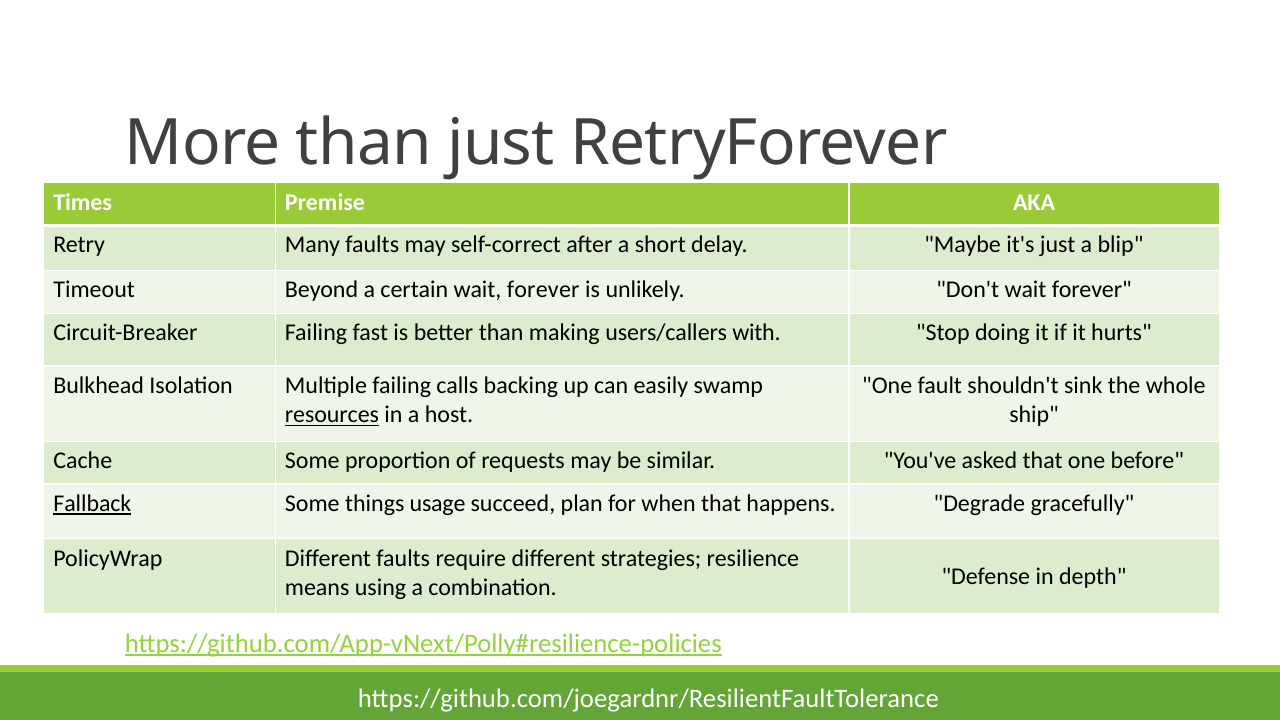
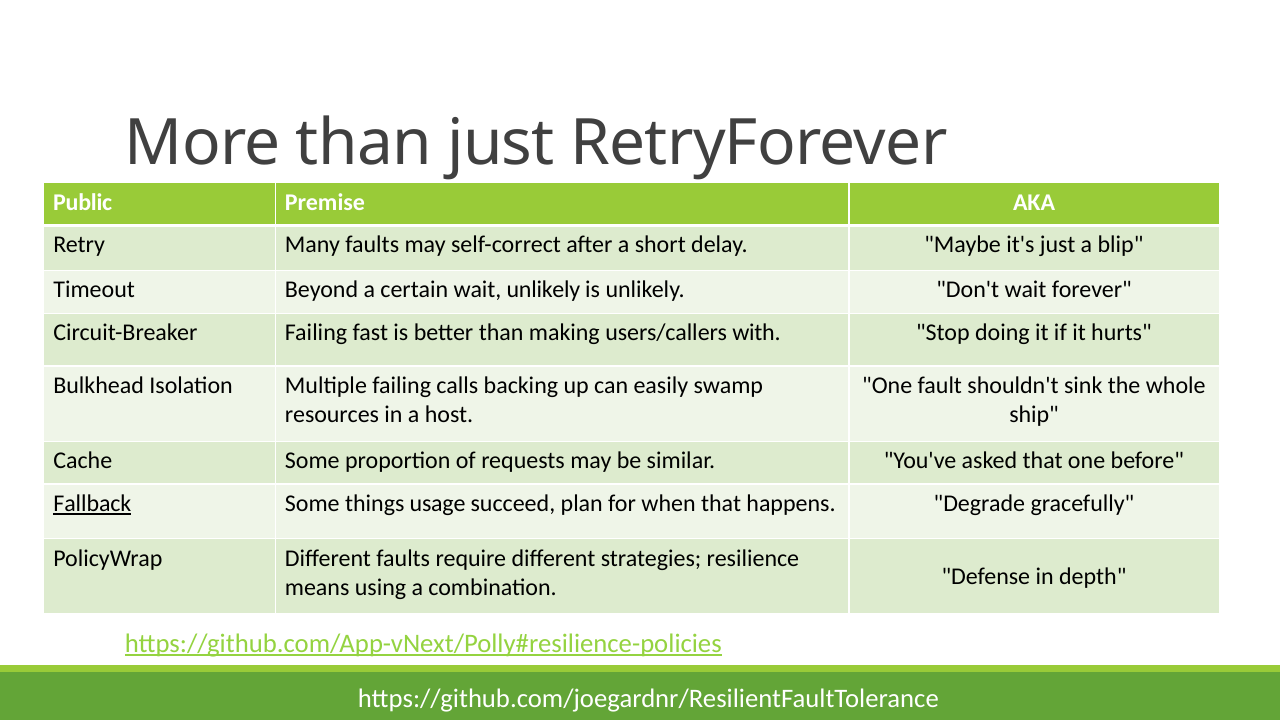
Times: Times -> Public
certain wait forever: forever -> unlikely
resources underline: present -> none
